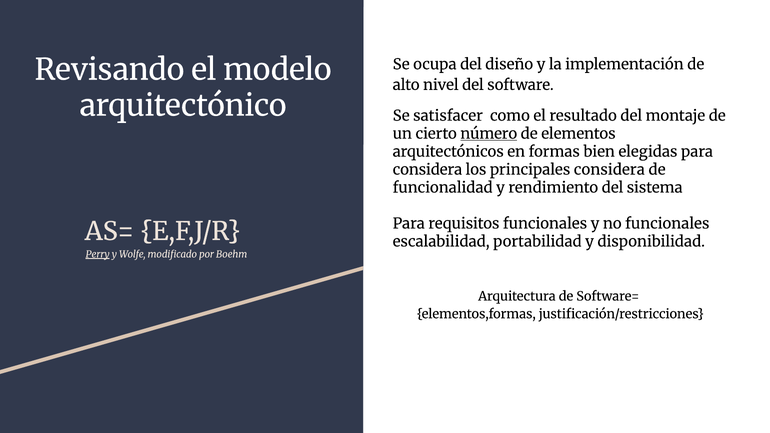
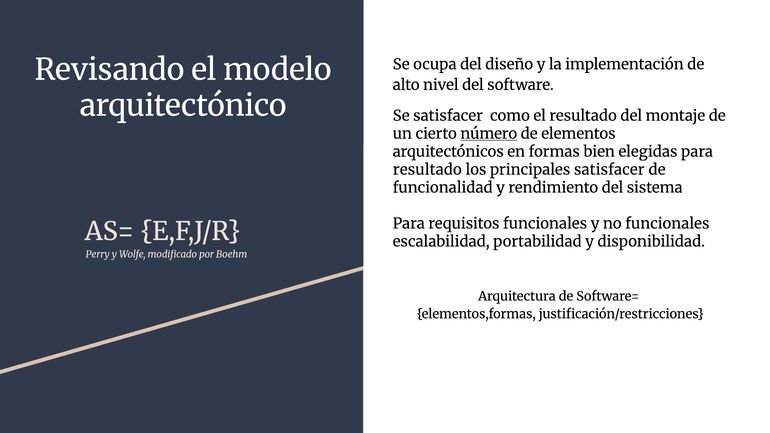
considera at (427, 170): considera -> resultado
principales considera: considera -> satisfacer
Perry underline: present -> none
